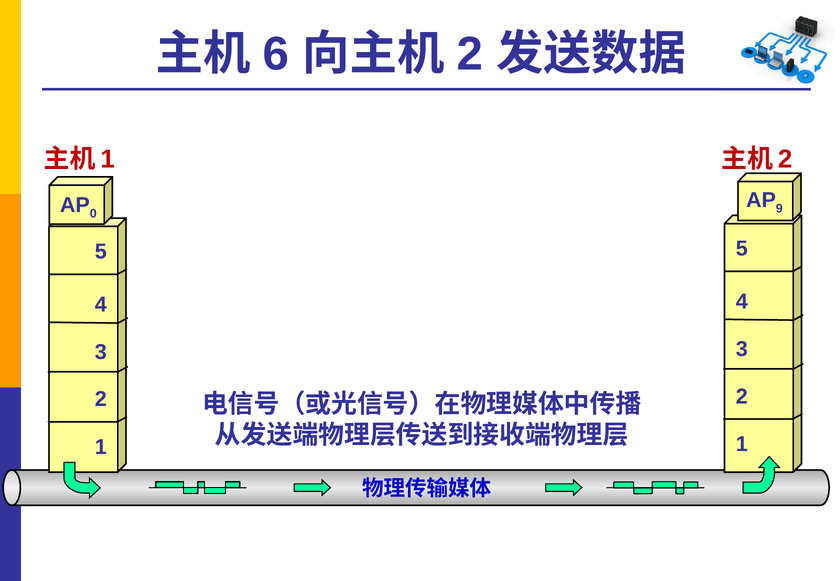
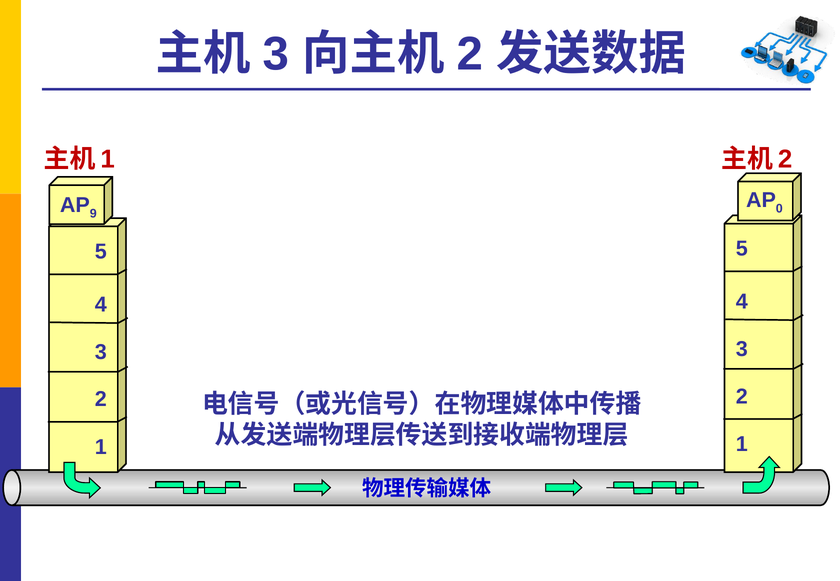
6 at (276, 54): 6 -> 3
9: 9 -> 0
0: 0 -> 9
